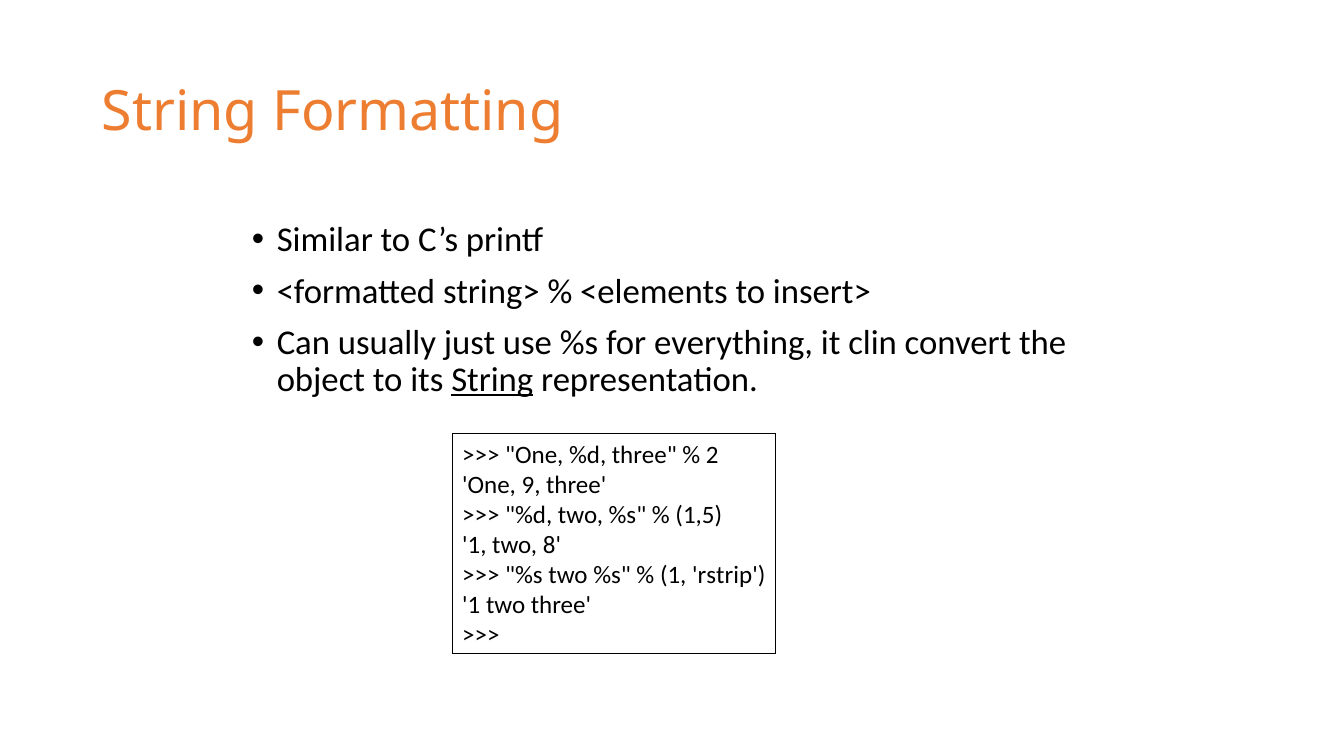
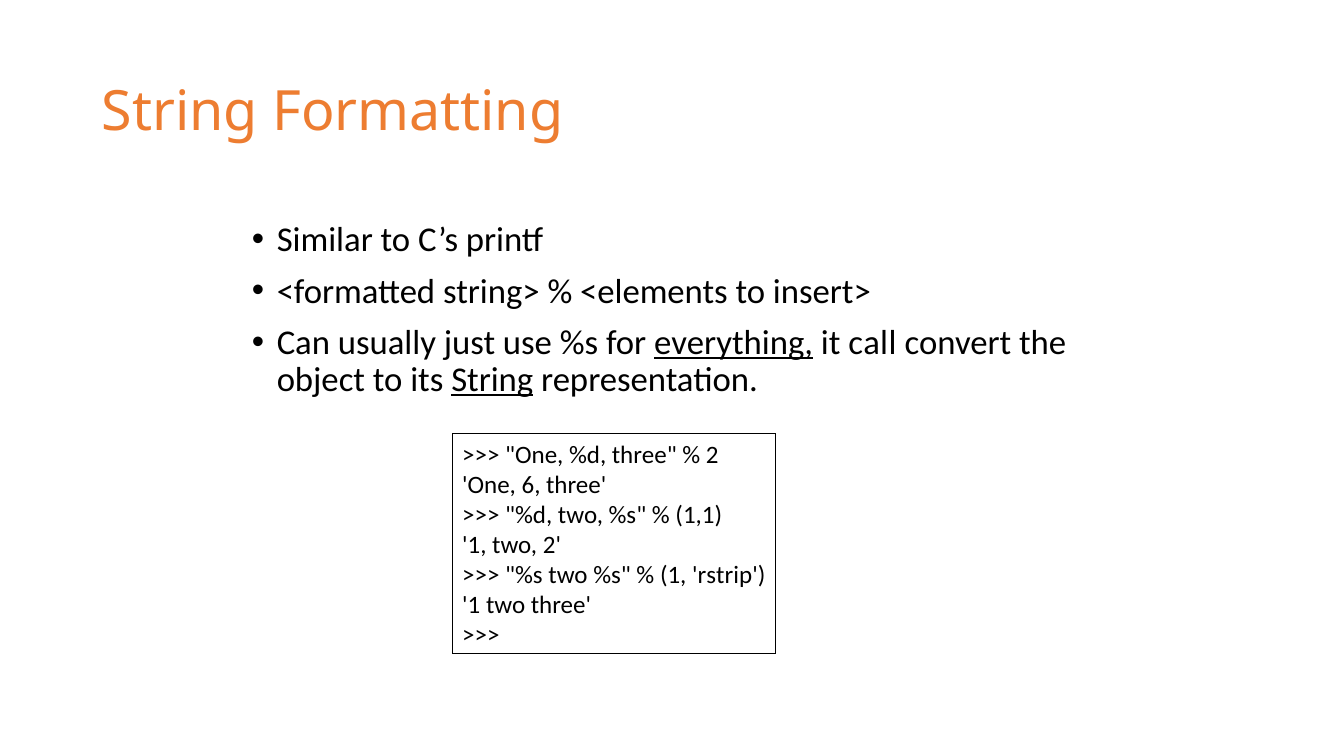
everything underline: none -> present
clin: clin -> call
9: 9 -> 6
1,5: 1,5 -> 1,1
two 8: 8 -> 2
